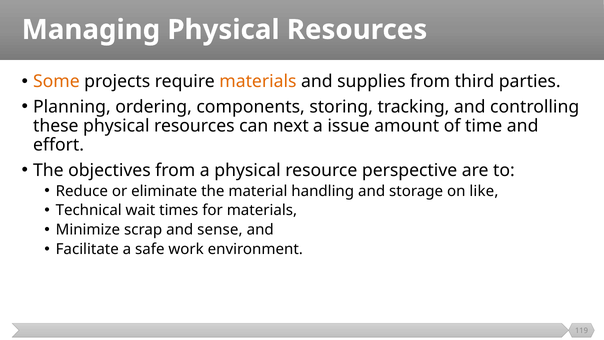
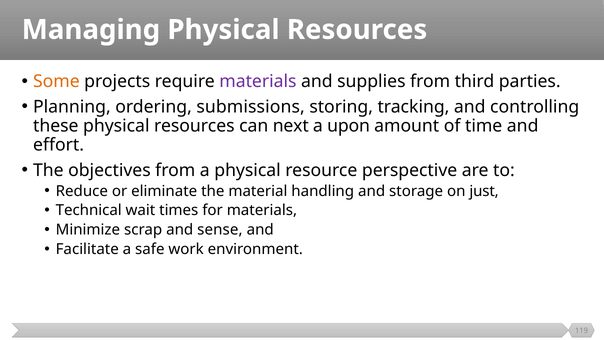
materials at (258, 81) colour: orange -> purple
components: components -> submissions
issue: issue -> upon
like: like -> just
